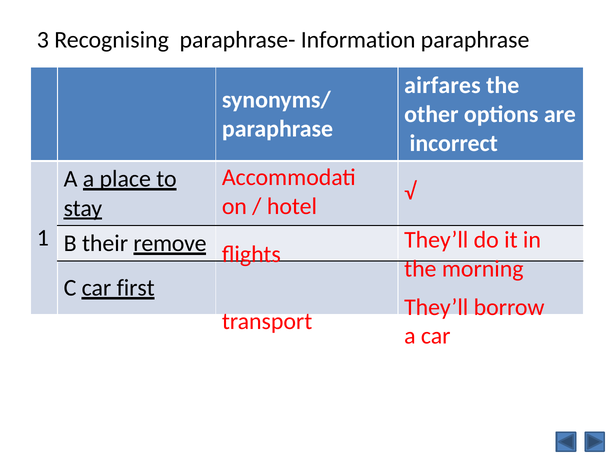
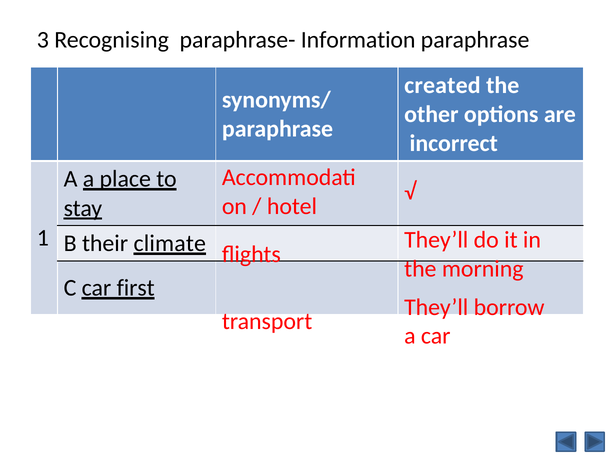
airfares: airfares -> created
remove: remove -> climate
